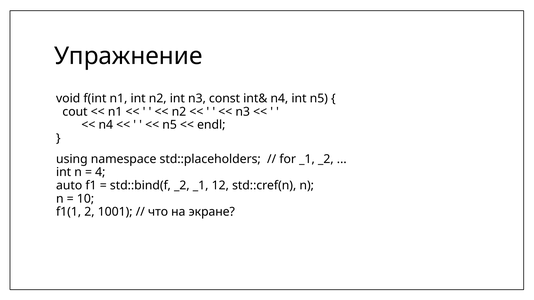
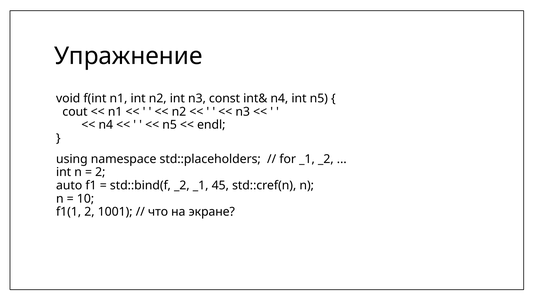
4 at (100, 172): 4 -> 2
12: 12 -> 45
